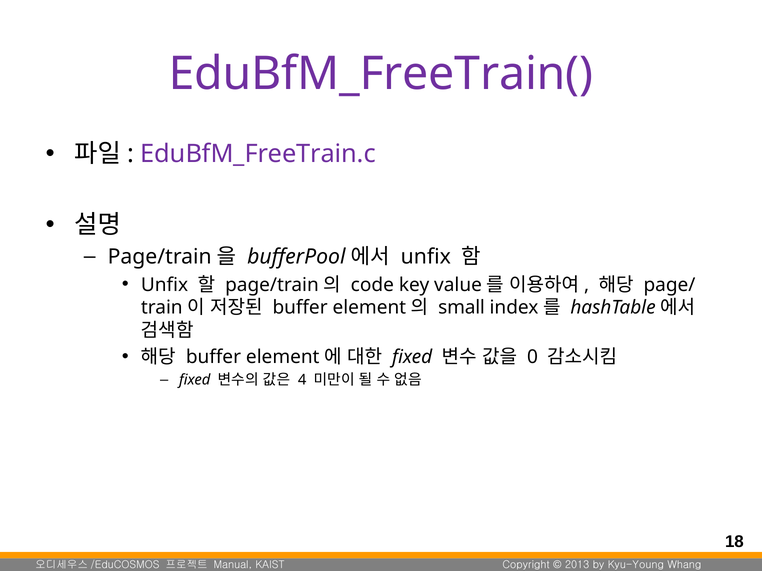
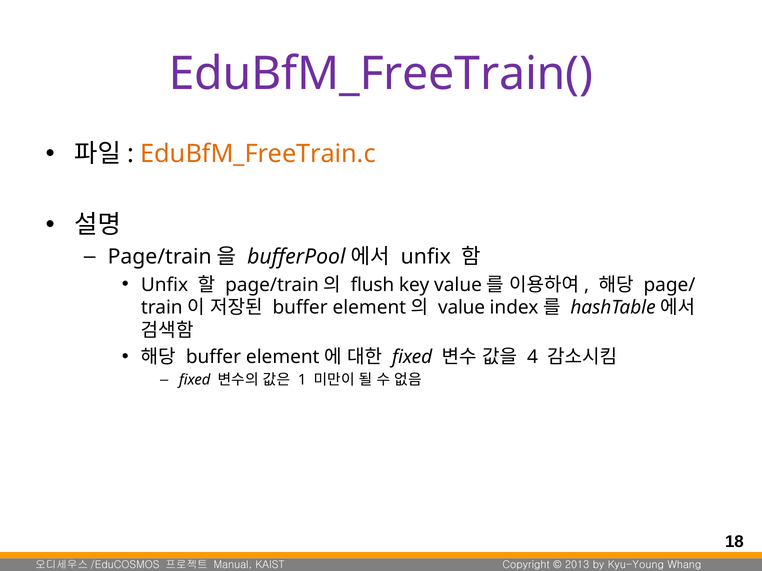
EduBfM_FreeTrain.c colour: purple -> orange
code: code -> flush
small: small -> value
0: 0 -> 4
4: 4 -> 1
